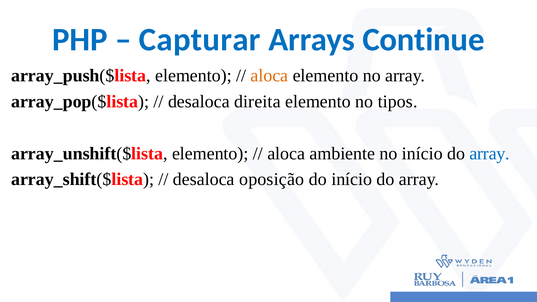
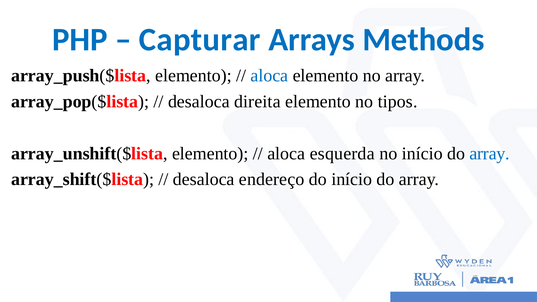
Continue: Continue -> Methods
aloca at (269, 76) colour: orange -> blue
ambiente: ambiente -> esquerda
oposição: oposição -> endereço
